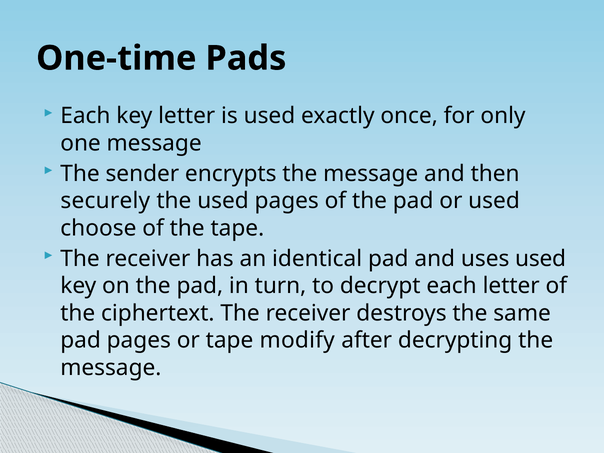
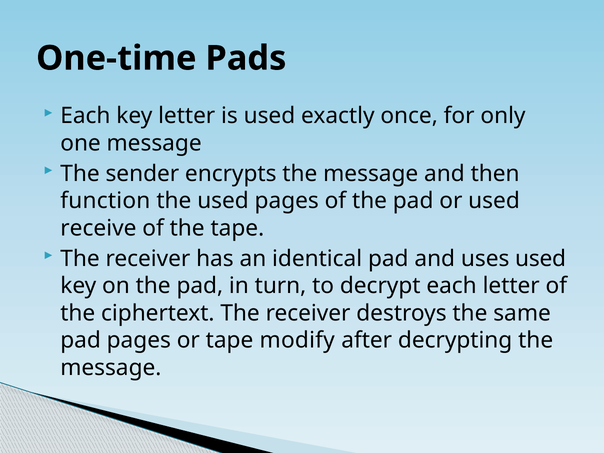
securely: securely -> function
choose: choose -> receive
